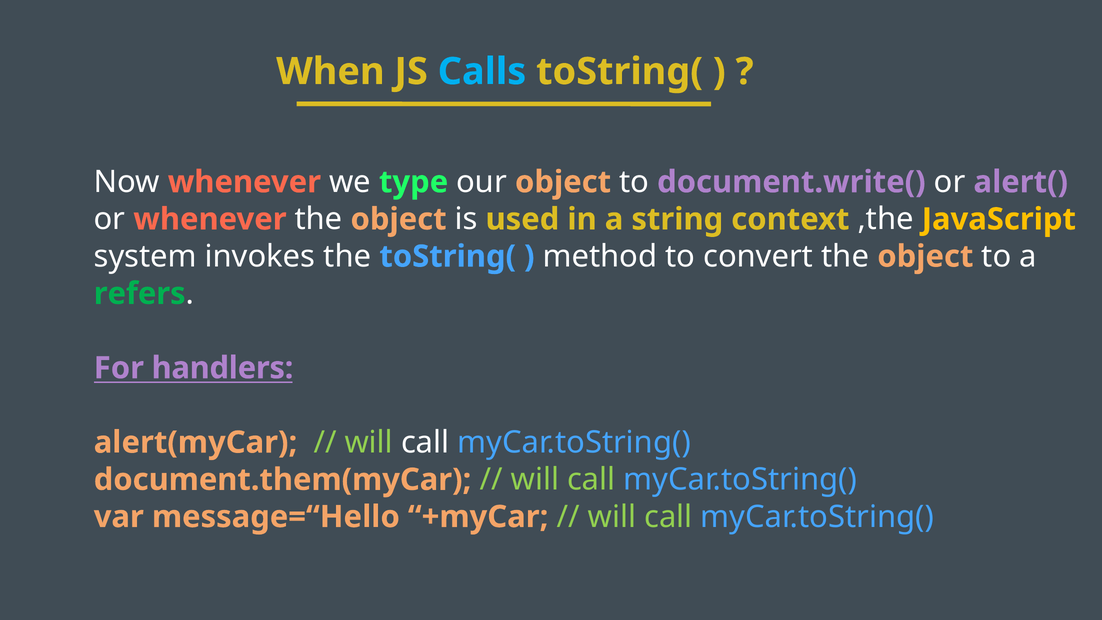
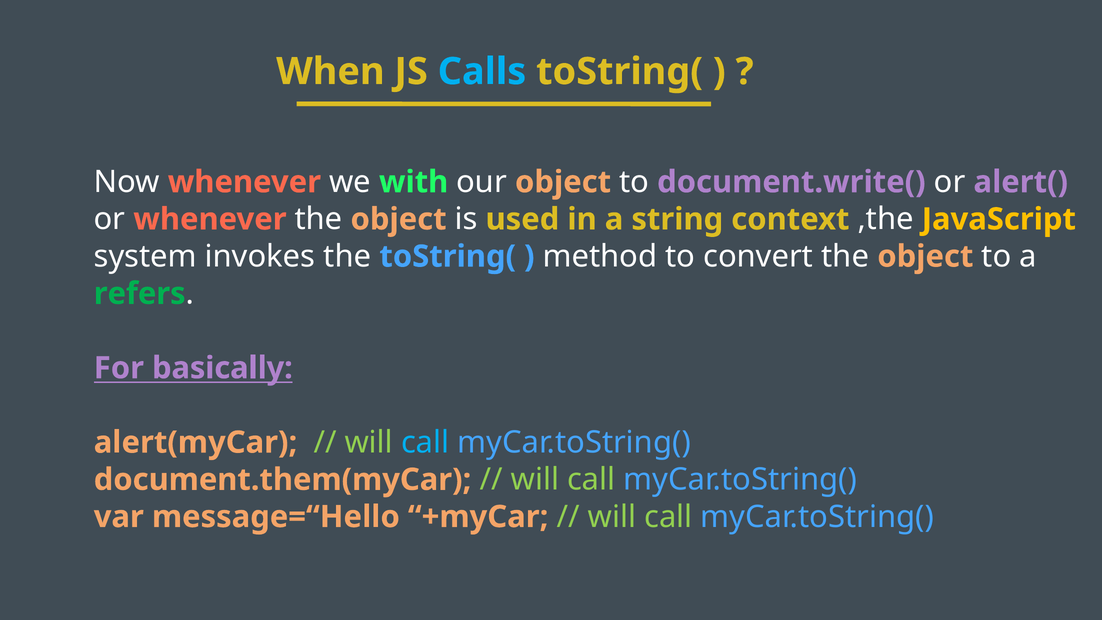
type: type -> with
handlers: handlers -> basically
call at (425, 442) colour: white -> light blue
